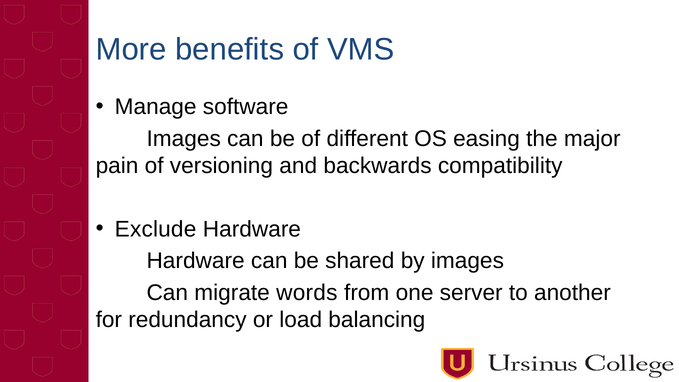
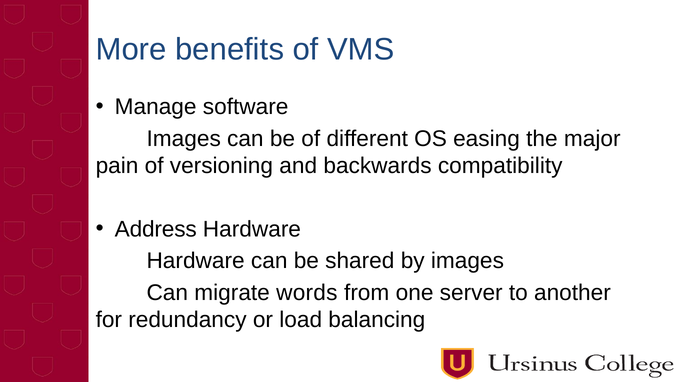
Exclude: Exclude -> Address
